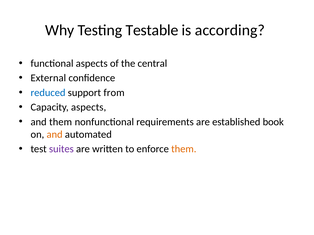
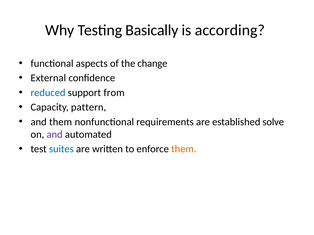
Testable: Testable -> Basically
central: central -> change
Capacity aspects: aspects -> pattern
book: book -> solve
and at (55, 135) colour: orange -> purple
suites colour: purple -> blue
